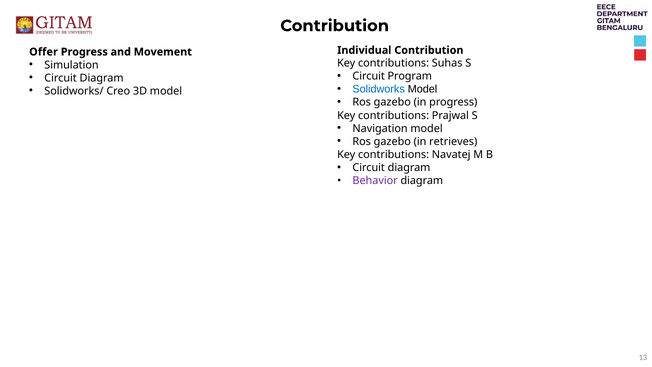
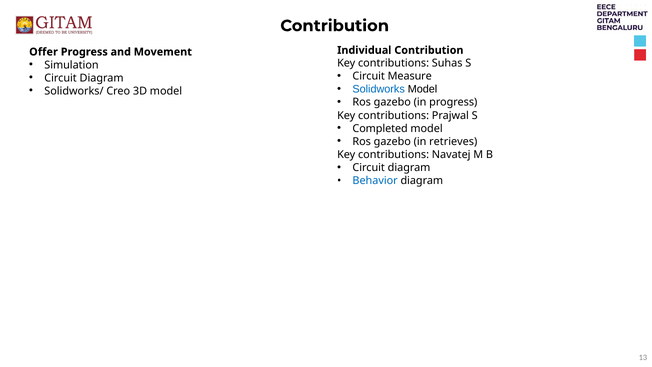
Program: Program -> Measure
Navigation: Navigation -> Completed
Behavior colour: purple -> blue
